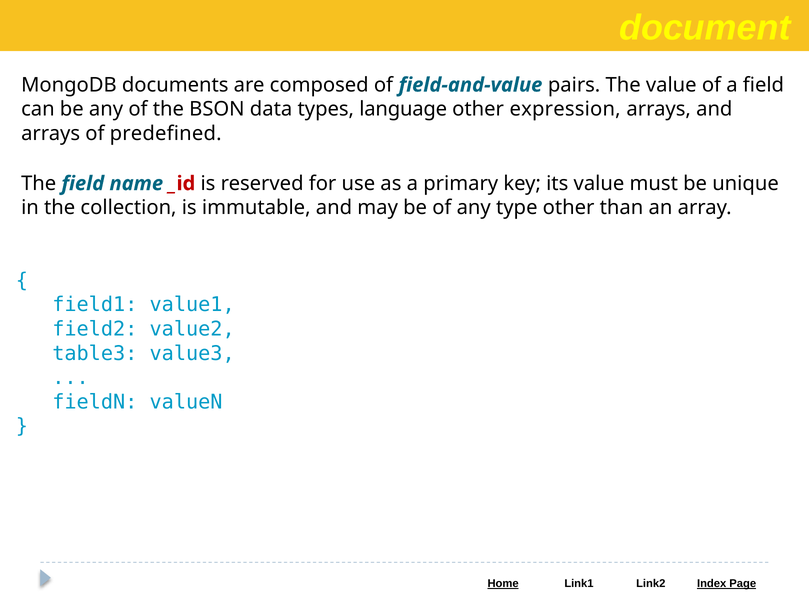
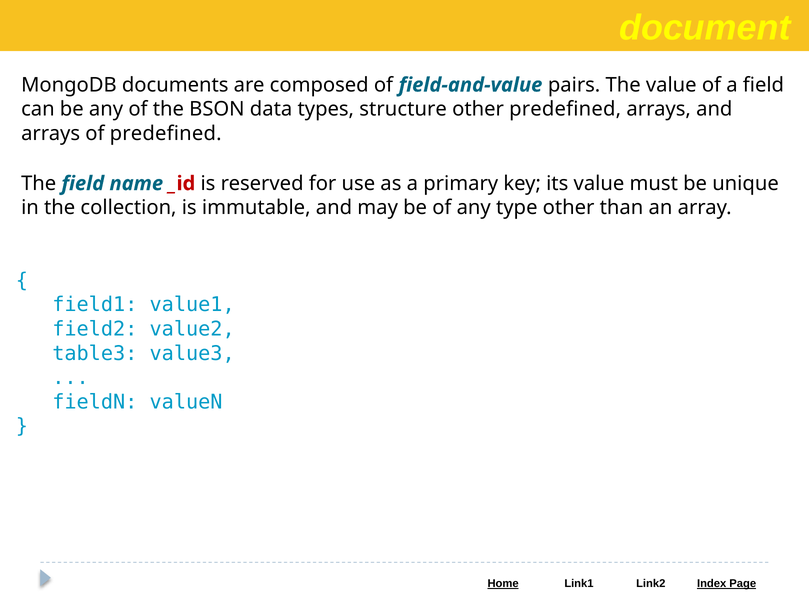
language: language -> structure
other expression: expression -> predefined
